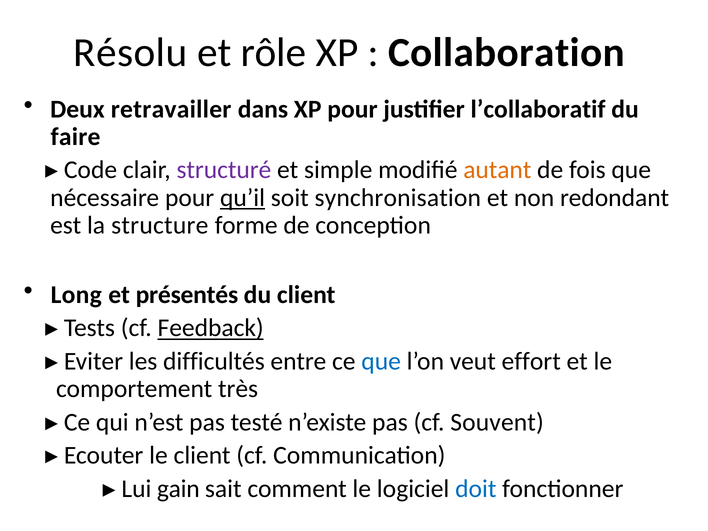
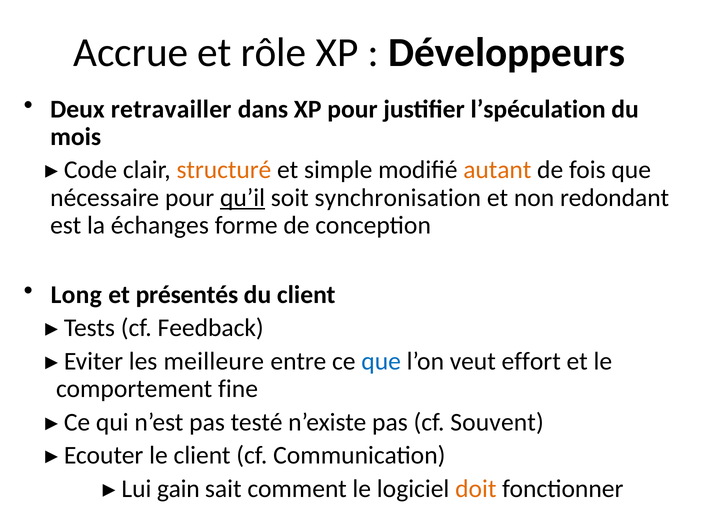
Résolu: Résolu -> Accrue
Collaboration: Collaboration -> Développeurs
l’collaboratif: l’collaboratif -> l’spéculation
faire: faire -> mois
structuré colour: purple -> orange
structure: structure -> échanges
Feedback underline: present -> none
difficultés: difficultés -> meilleure
très: très -> fine
doit colour: blue -> orange
